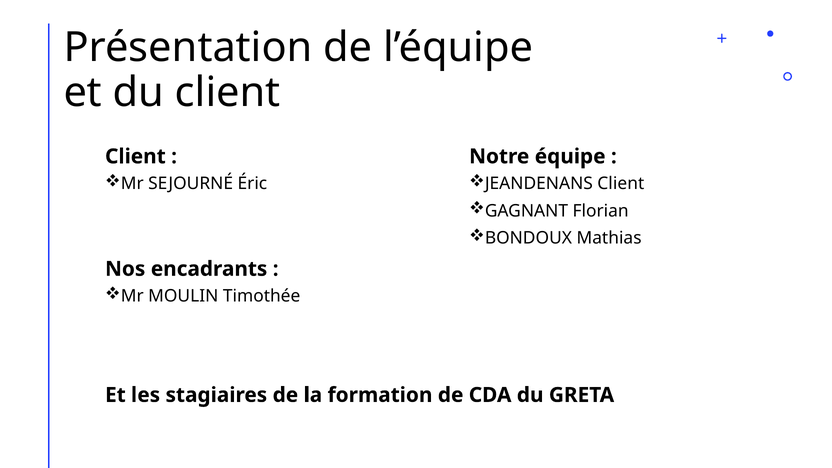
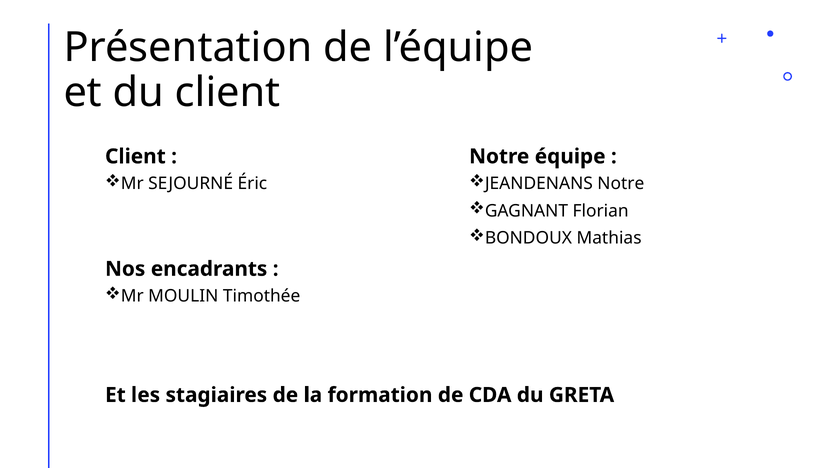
JEANDENANS Client: Client -> Notre
